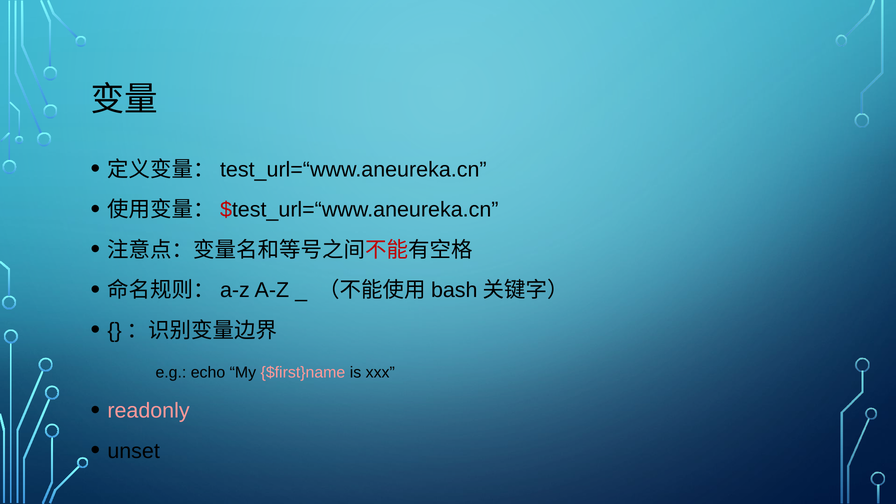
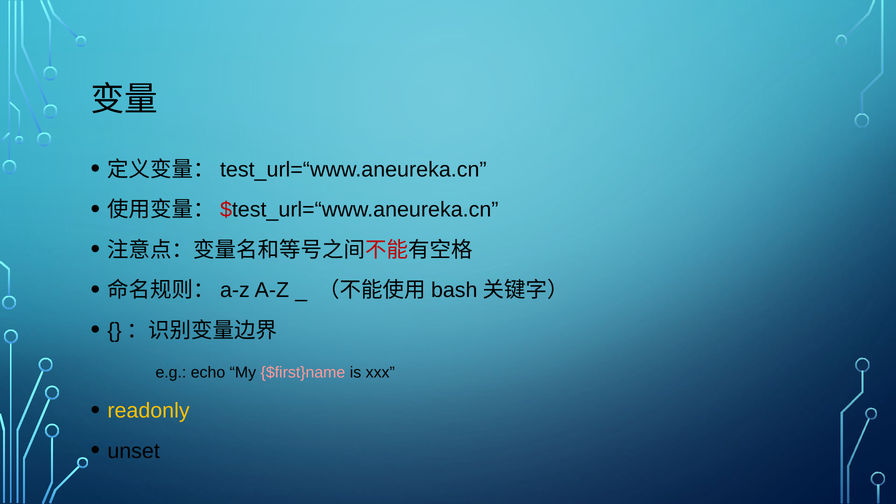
readonly colour: pink -> yellow
